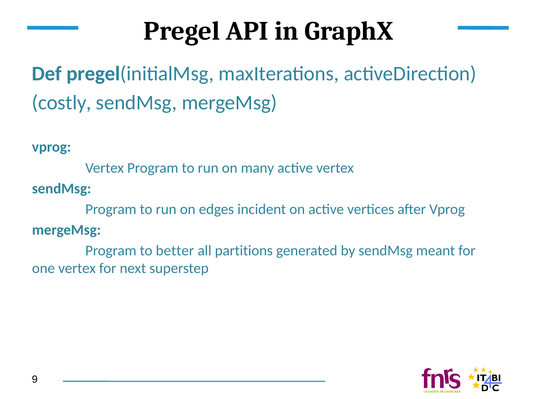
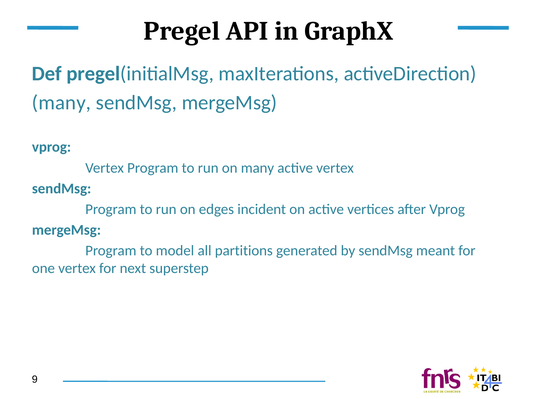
costly at (62, 103): costly -> many
better: better -> model
